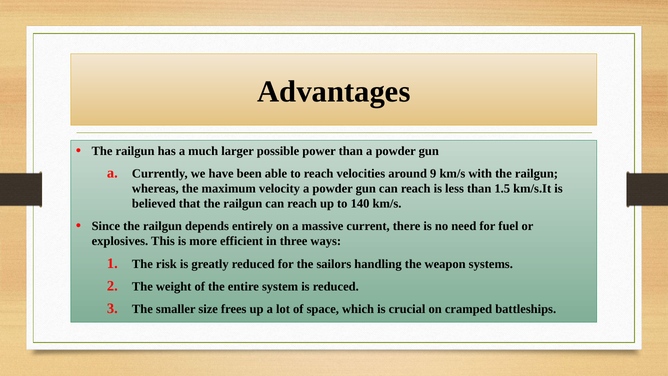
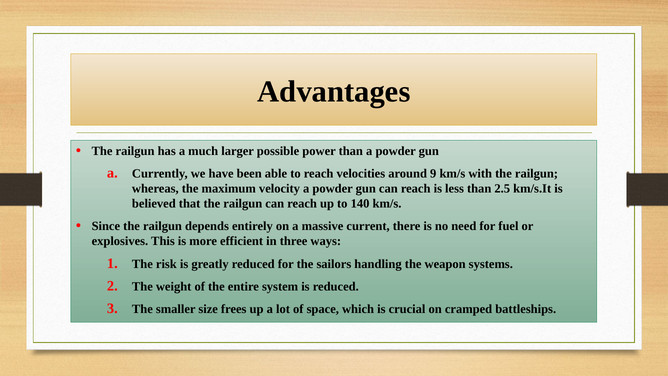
1.5: 1.5 -> 2.5
